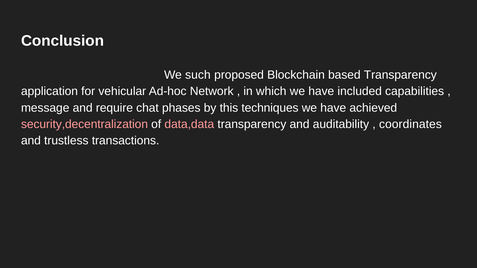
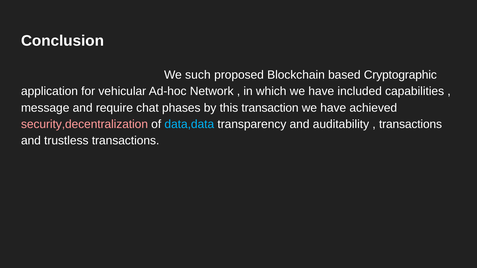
based Transparency: Transparency -> Cryptographic
techniques: techniques -> transaction
data,data colour: pink -> light blue
coordinates at (410, 124): coordinates -> transactions
